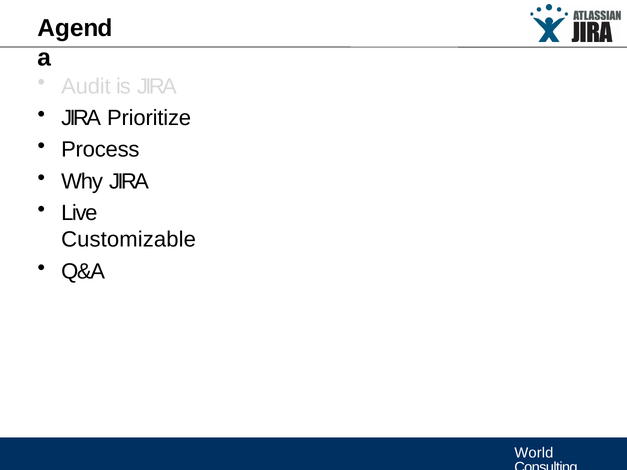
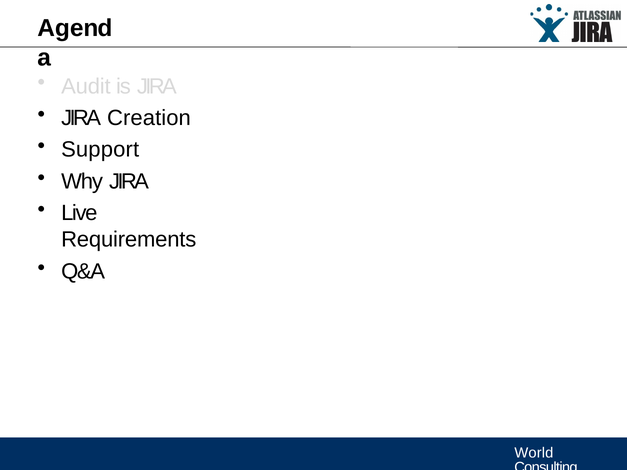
Prioritize: Prioritize -> Creation
Process: Process -> Support
Customizable: Customizable -> Requirements
